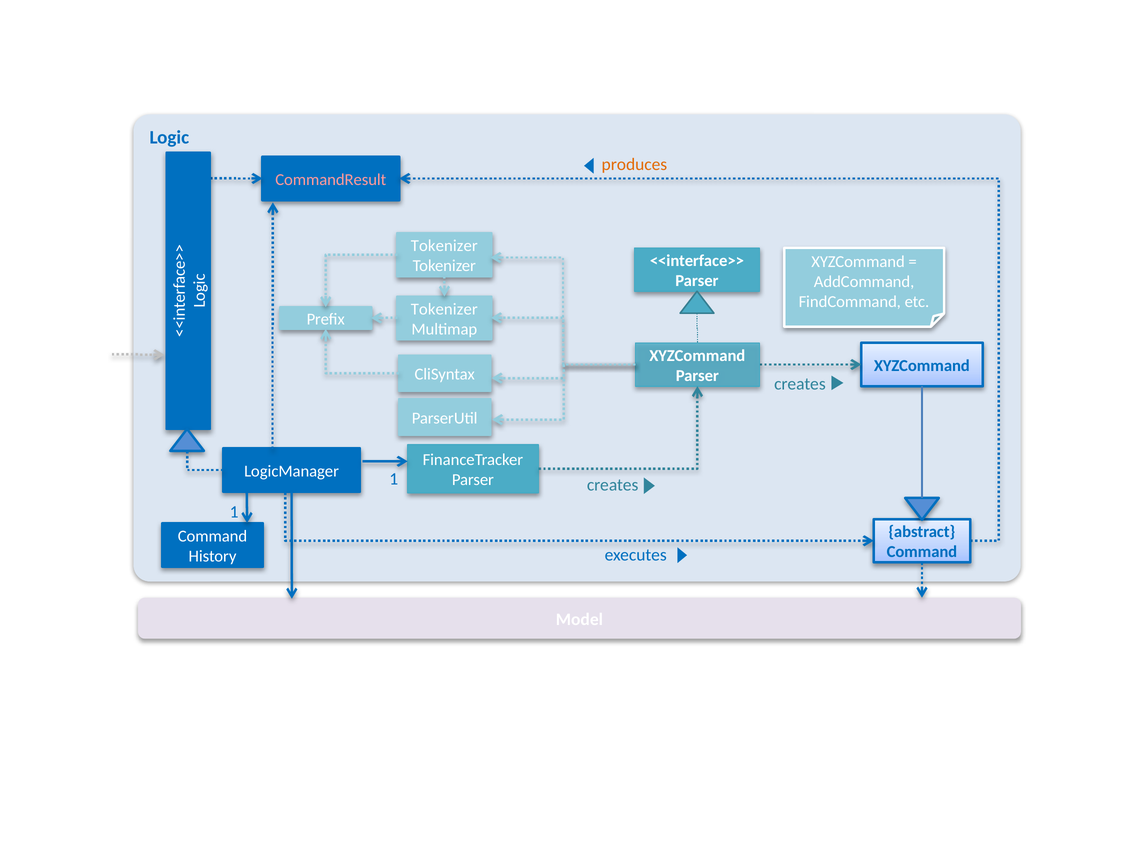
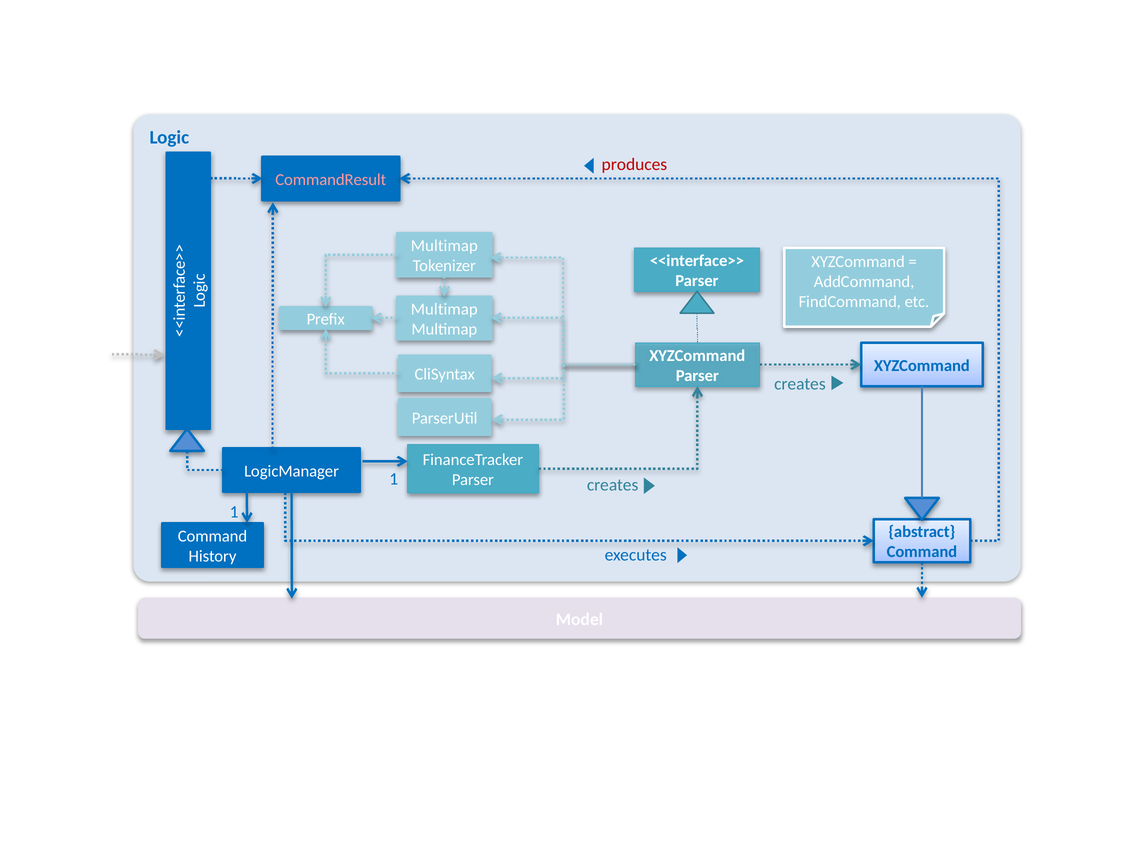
produces colour: orange -> red
Tokenizer at (444, 246): Tokenizer -> Multimap
Tokenizer at (444, 309): Tokenizer -> Multimap
